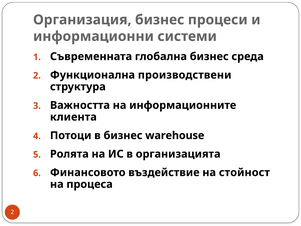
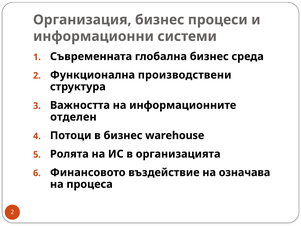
клиента: клиента -> отделен
стойност: стойност -> означава
